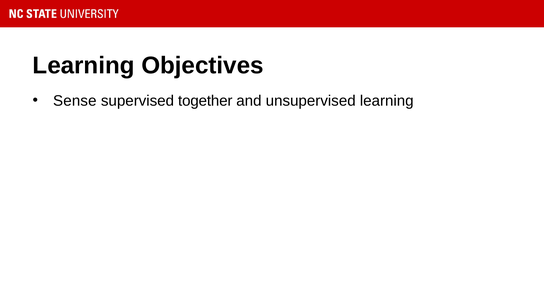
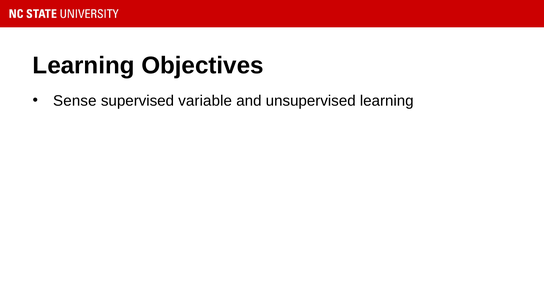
together: together -> variable
